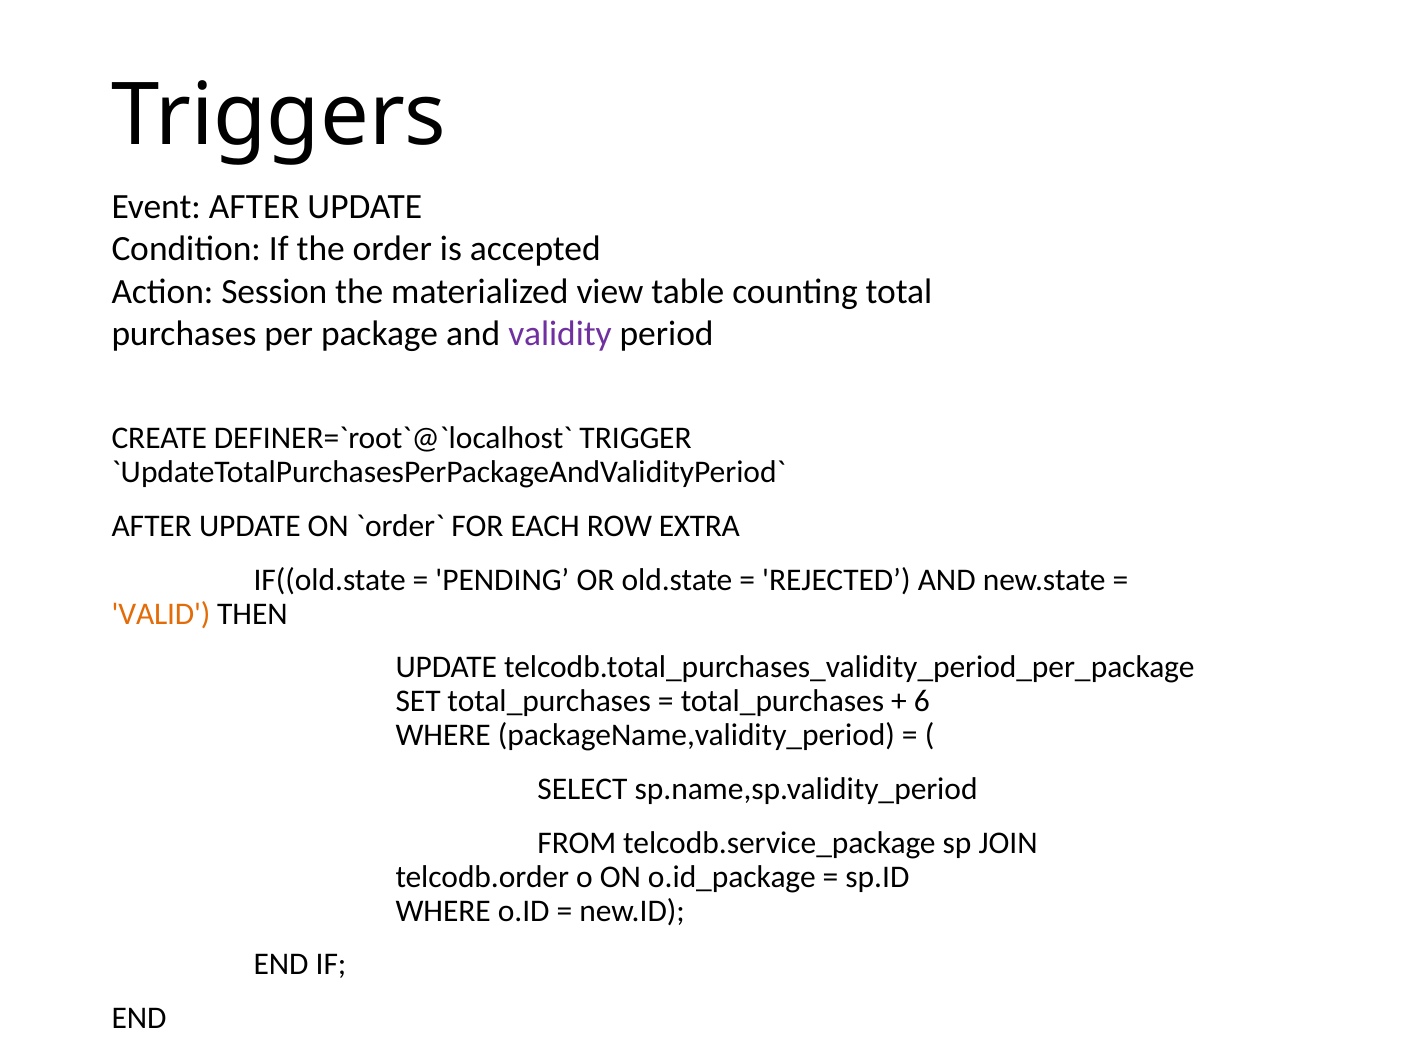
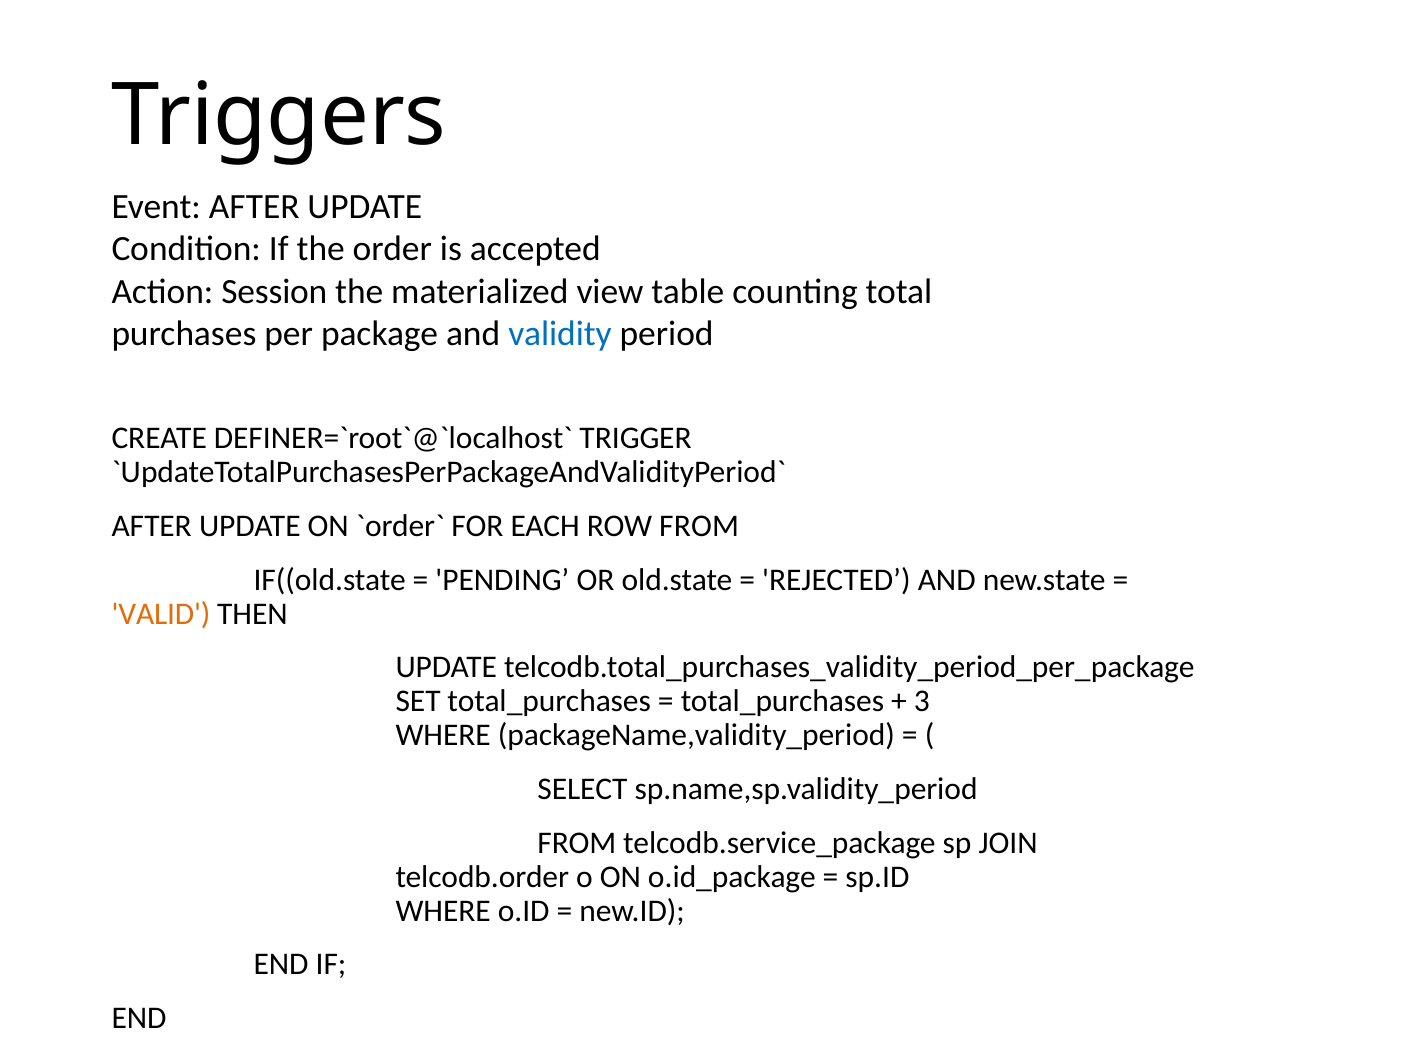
validity colour: purple -> blue
ROW EXTRA: EXTRA -> FROM
6: 6 -> 3
